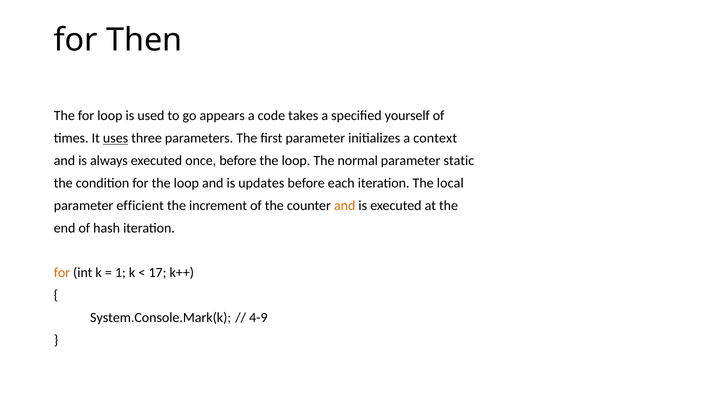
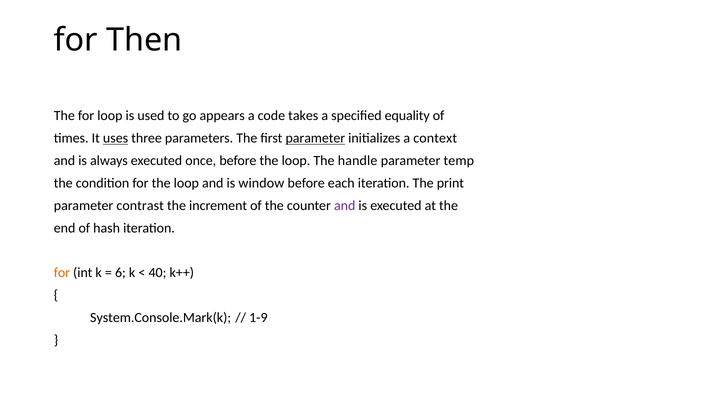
yourself: yourself -> equality
parameter at (315, 138) underline: none -> present
normal: normal -> handle
static: static -> temp
updates: updates -> window
local: local -> print
efficient: efficient -> contrast
and at (345, 206) colour: orange -> purple
1: 1 -> 6
17: 17 -> 40
4-9: 4-9 -> 1-9
